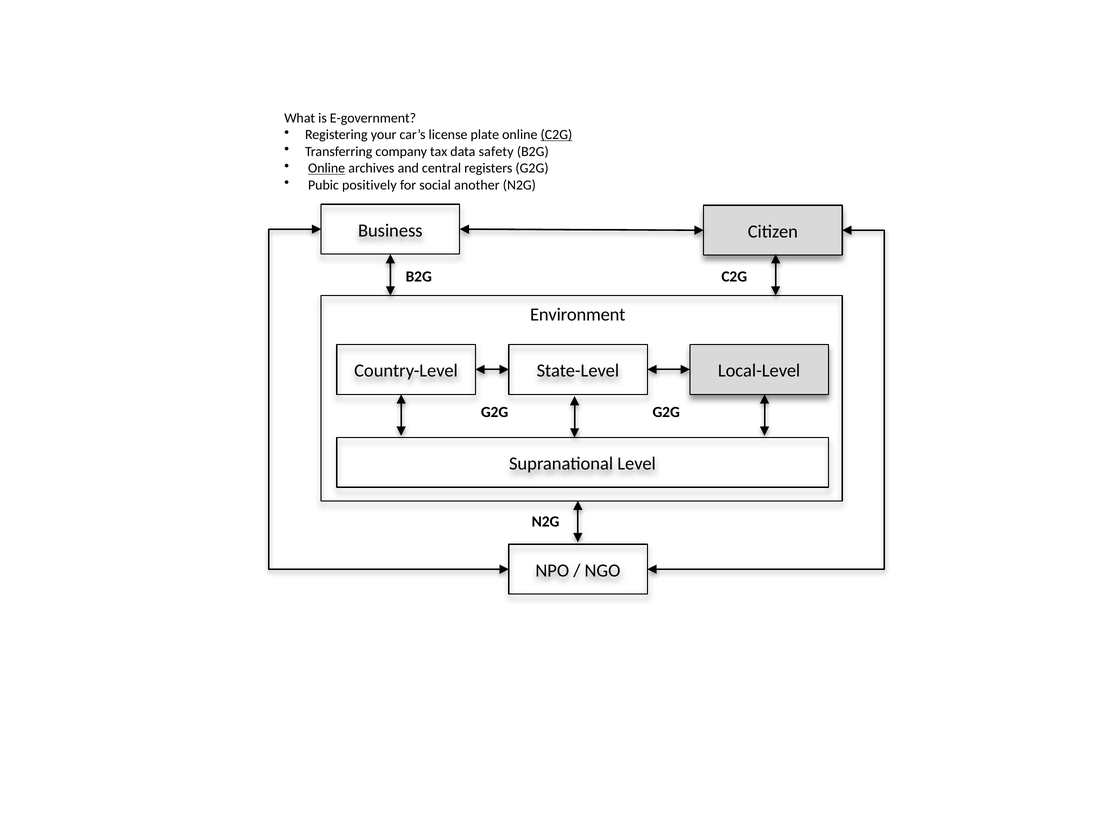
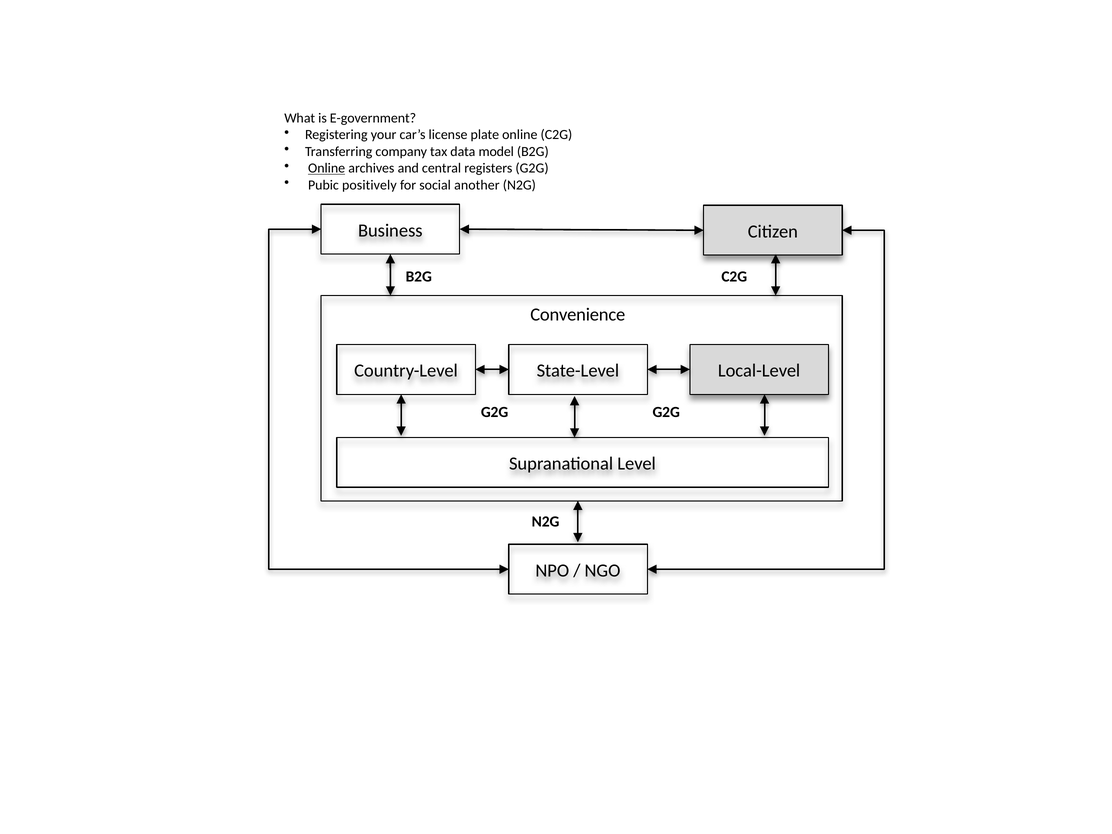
C2G at (556, 135) underline: present -> none
safety: safety -> model
Environment: Environment -> Convenience
